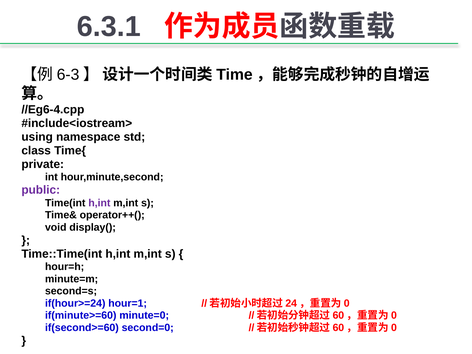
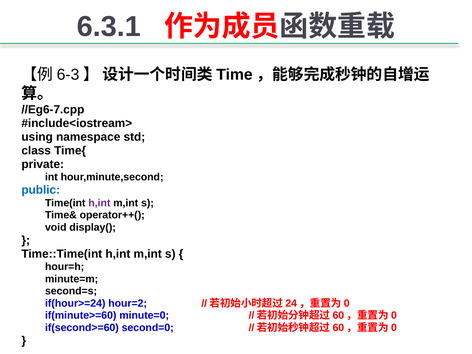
//Eg6-4.cpp: //Eg6-4.cpp -> //Eg6-7.cpp
public colour: purple -> blue
hour=1: hour=1 -> hour=2
